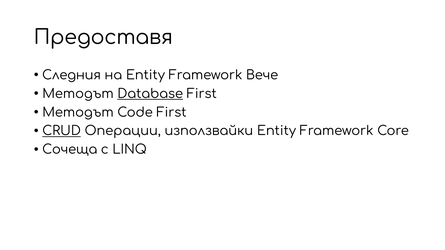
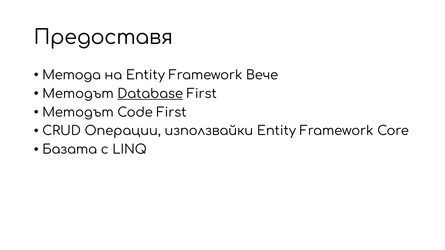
Следния: Следния -> Метода
CRUD underline: present -> none
Сочеща: Сочеща -> Базата
